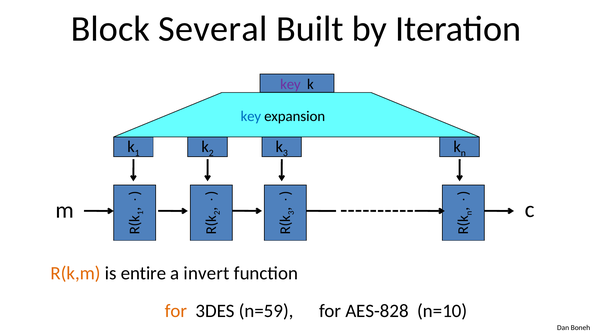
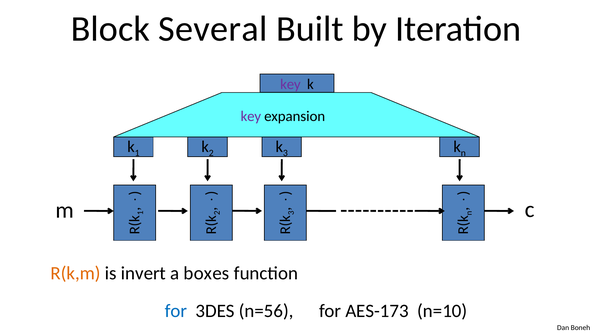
key at (251, 117) colour: blue -> purple
entire: entire -> invert
invert: invert -> boxes
for at (176, 312) colour: orange -> blue
n=59: n=59 -> n=56
AES-828: AES-828 -> AES-173
